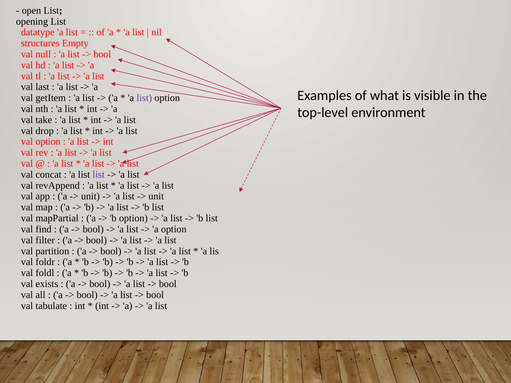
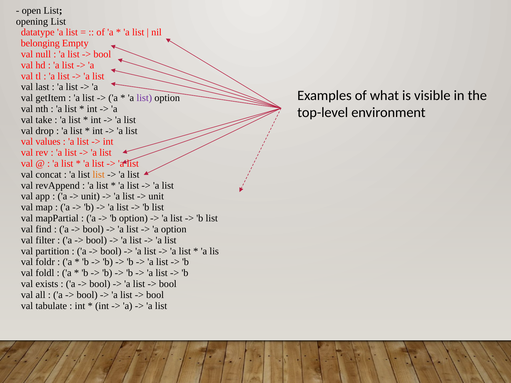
structures: structures -> belonging
val option: option -> values
list at (99, 175) colour: purple -> orange
